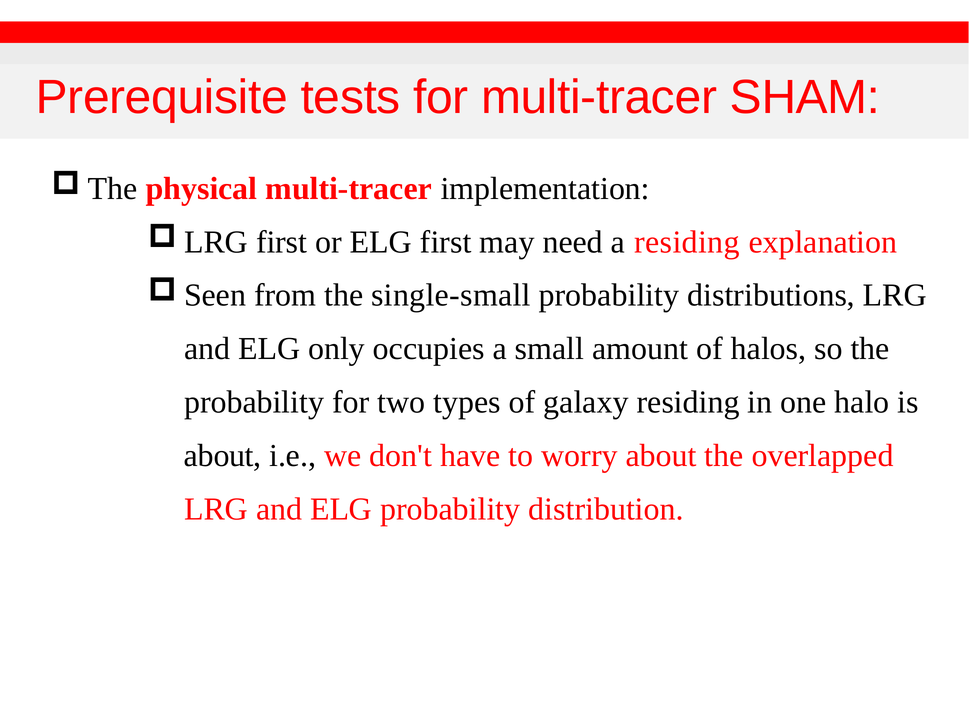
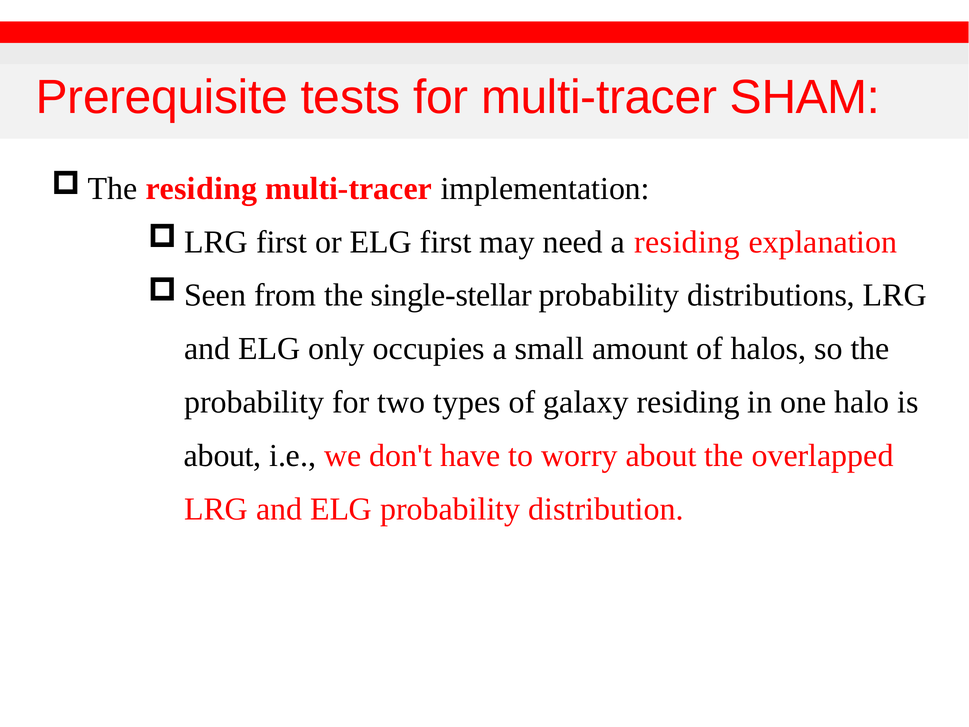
physical at (201, 189): physical -> residing
single-small: single-small -> single-stellar
